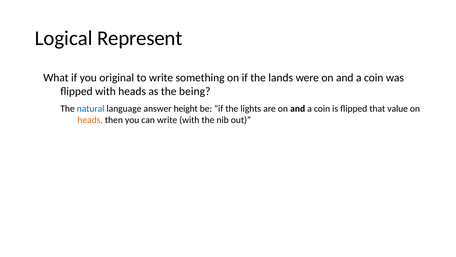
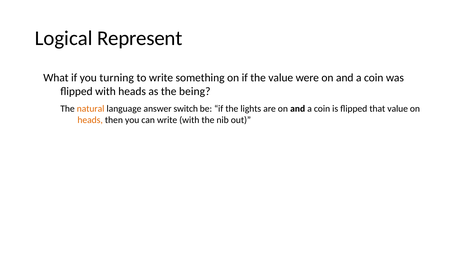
original: original -> turning
the lands: lands -> value
natural colour: blue -> orange
height: height -> switch
